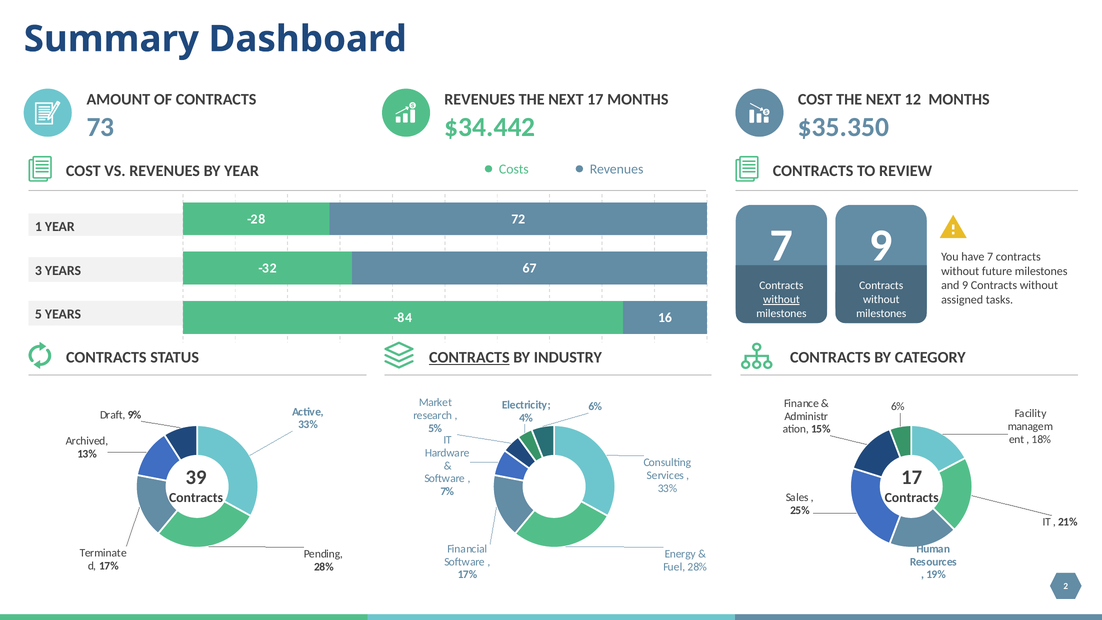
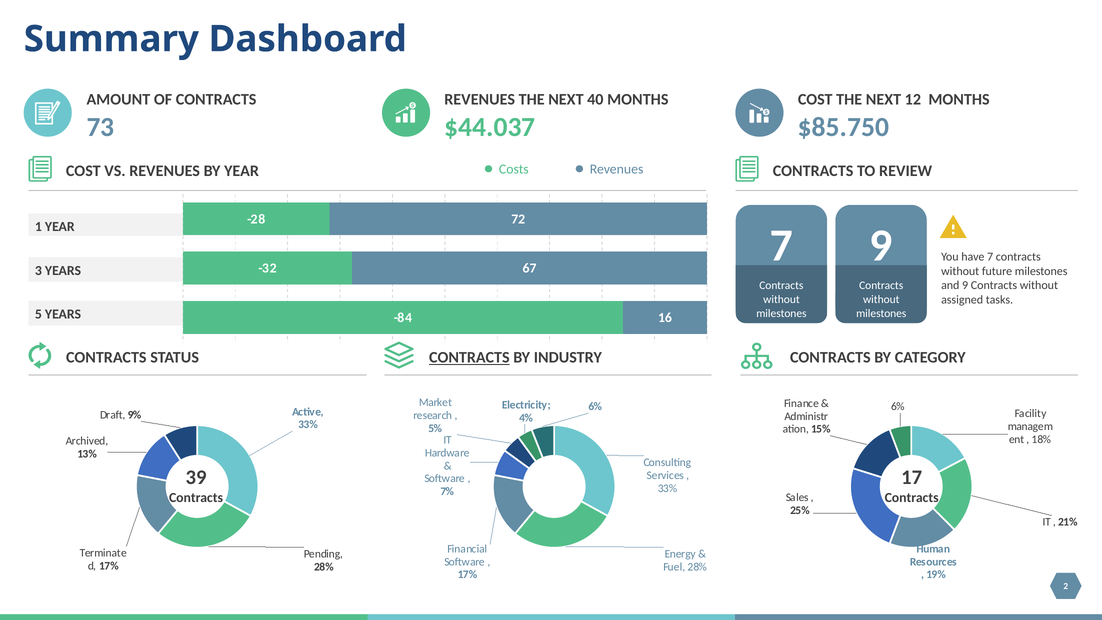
NEXT 17: 17 -> 40
$34.442: $34.442 -> $44.037
$35.350: $35.350 -> $85.750
without at (781, 300) underline: present -> none
